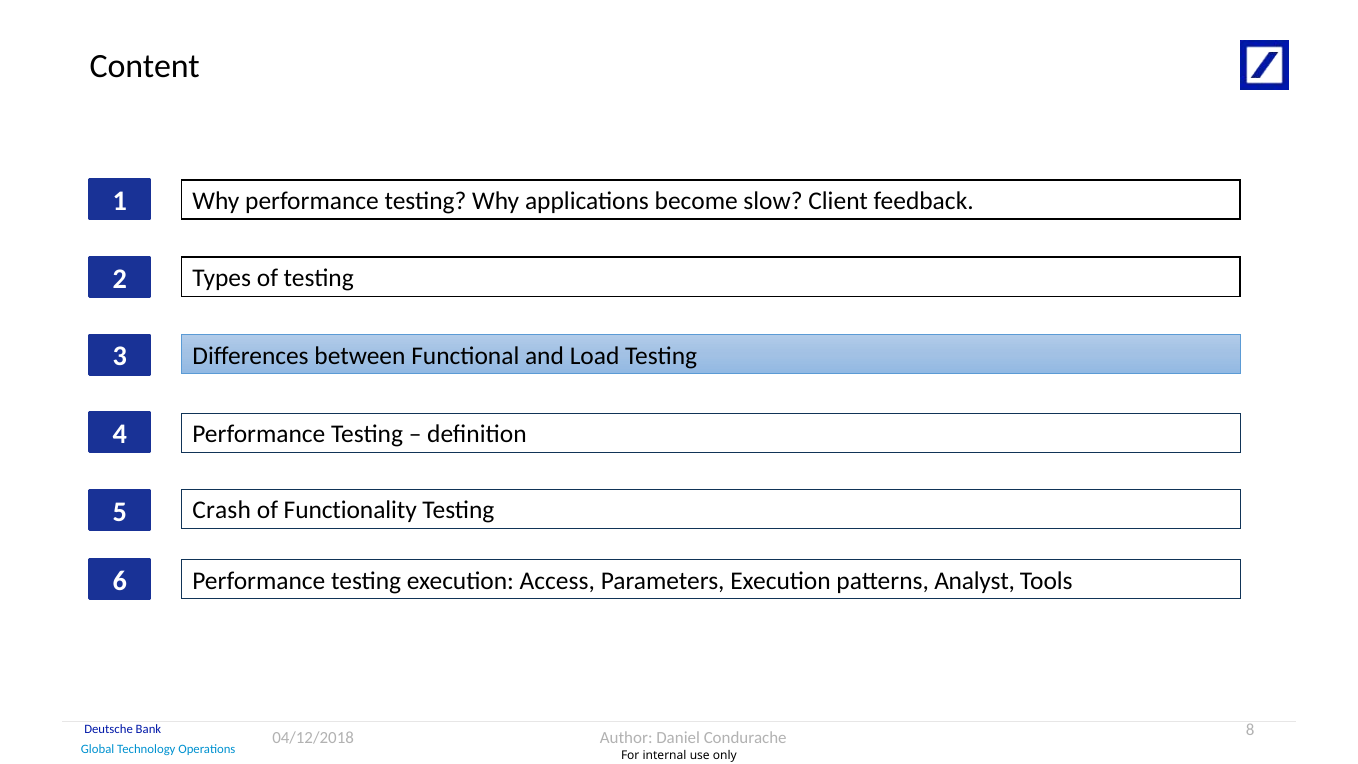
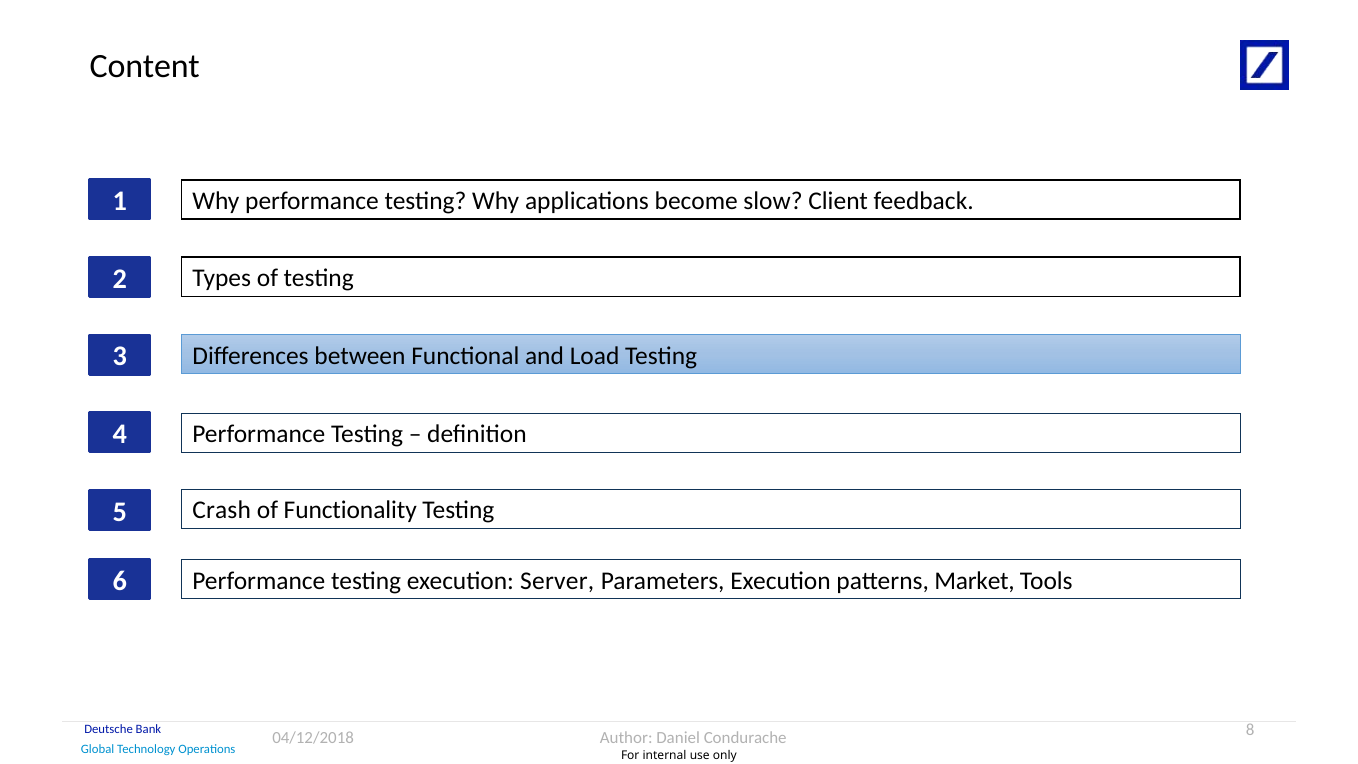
Access: Access -> Server
Analyst: Analyst -> Market
